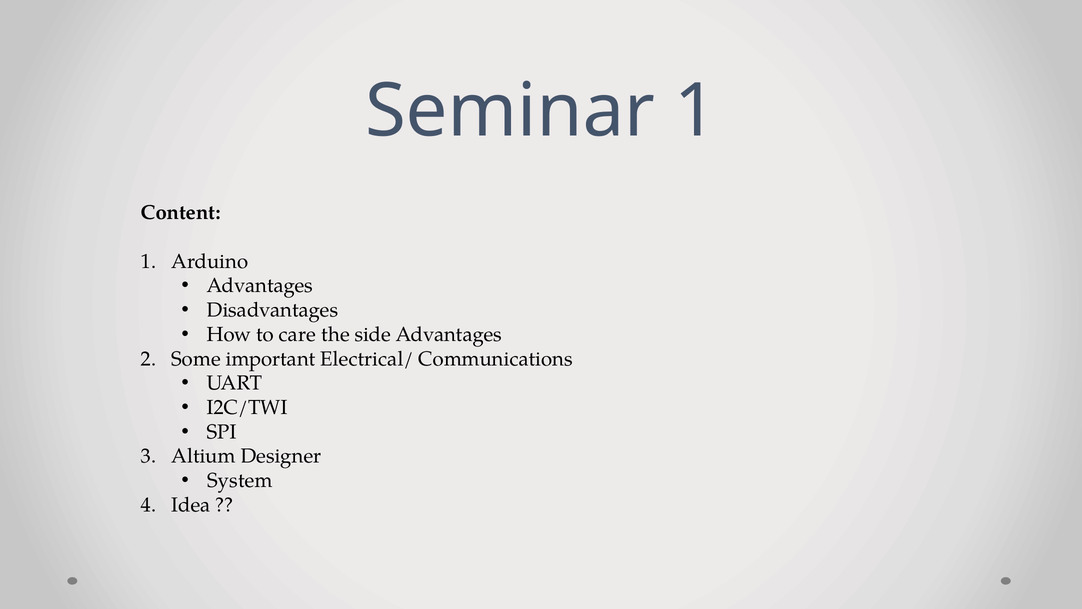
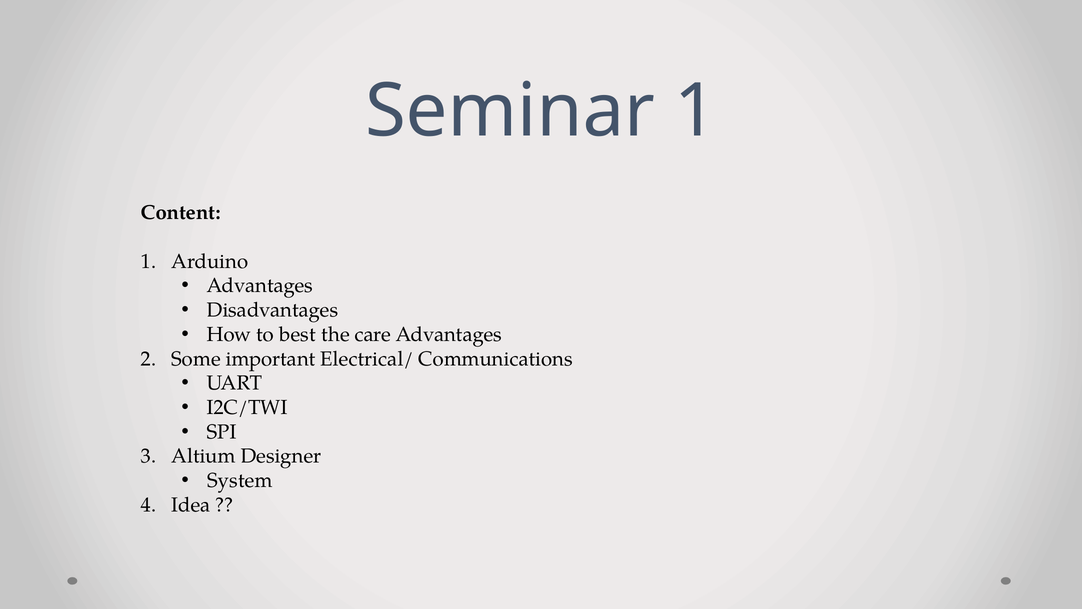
care: care -> best
side: side -> care
